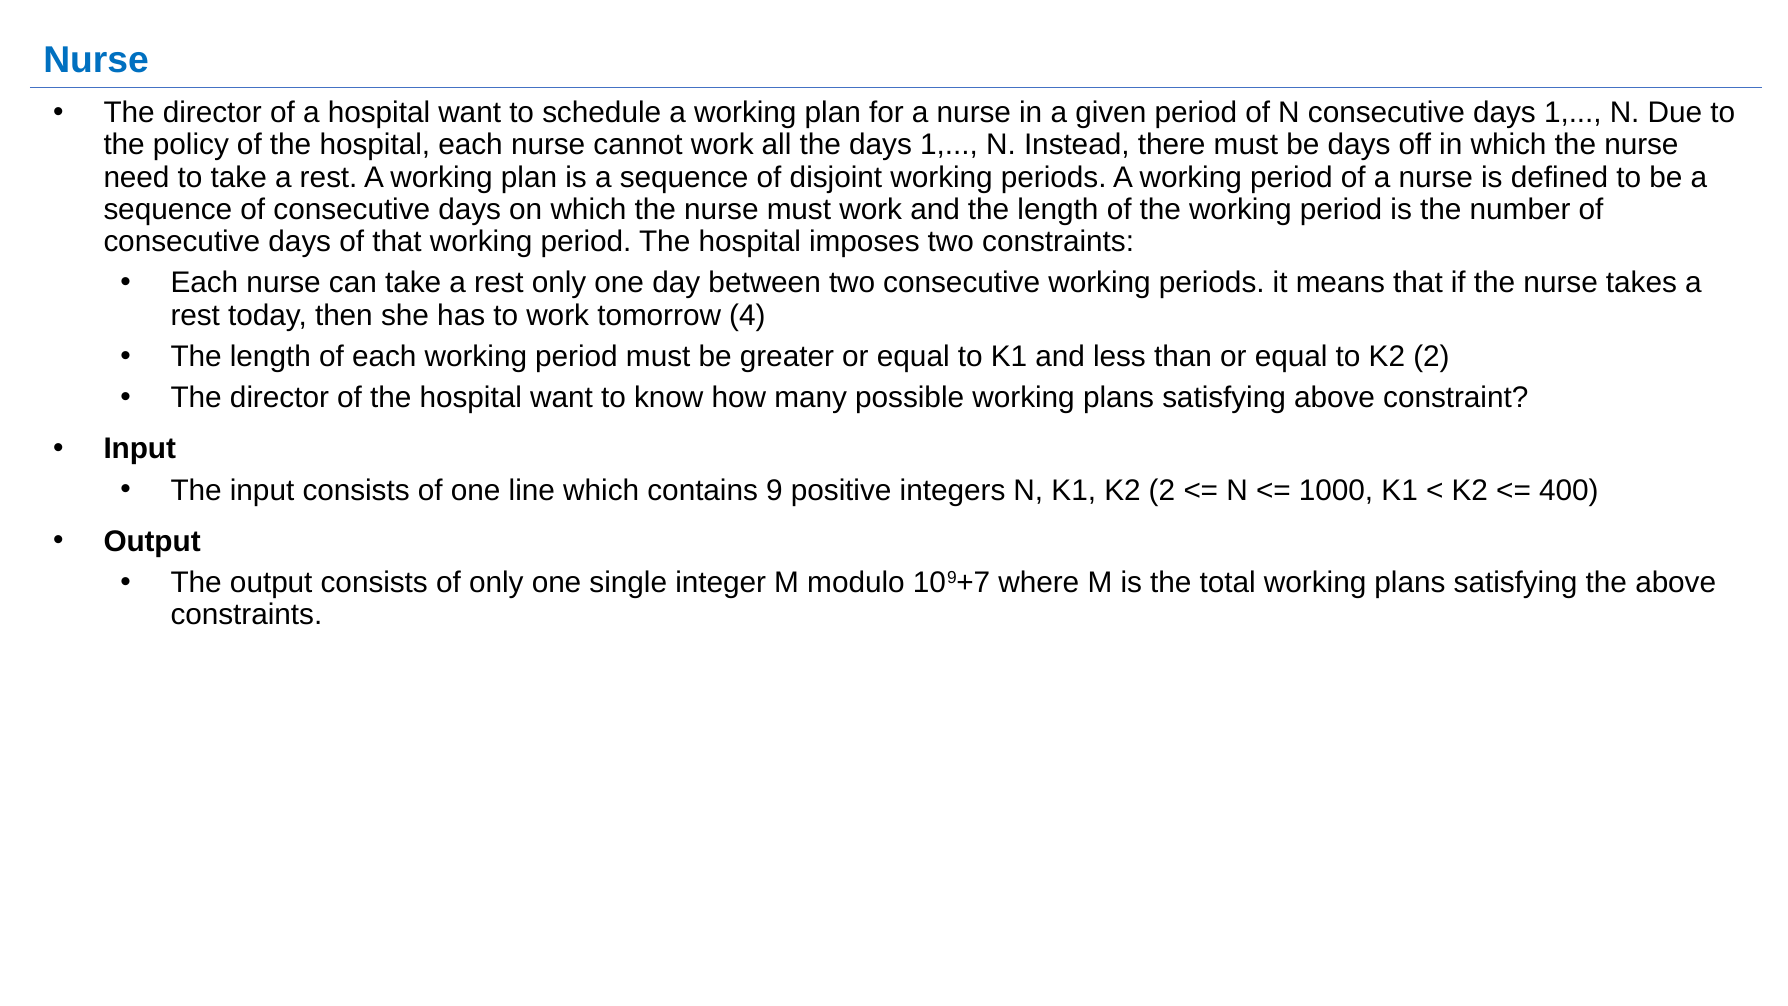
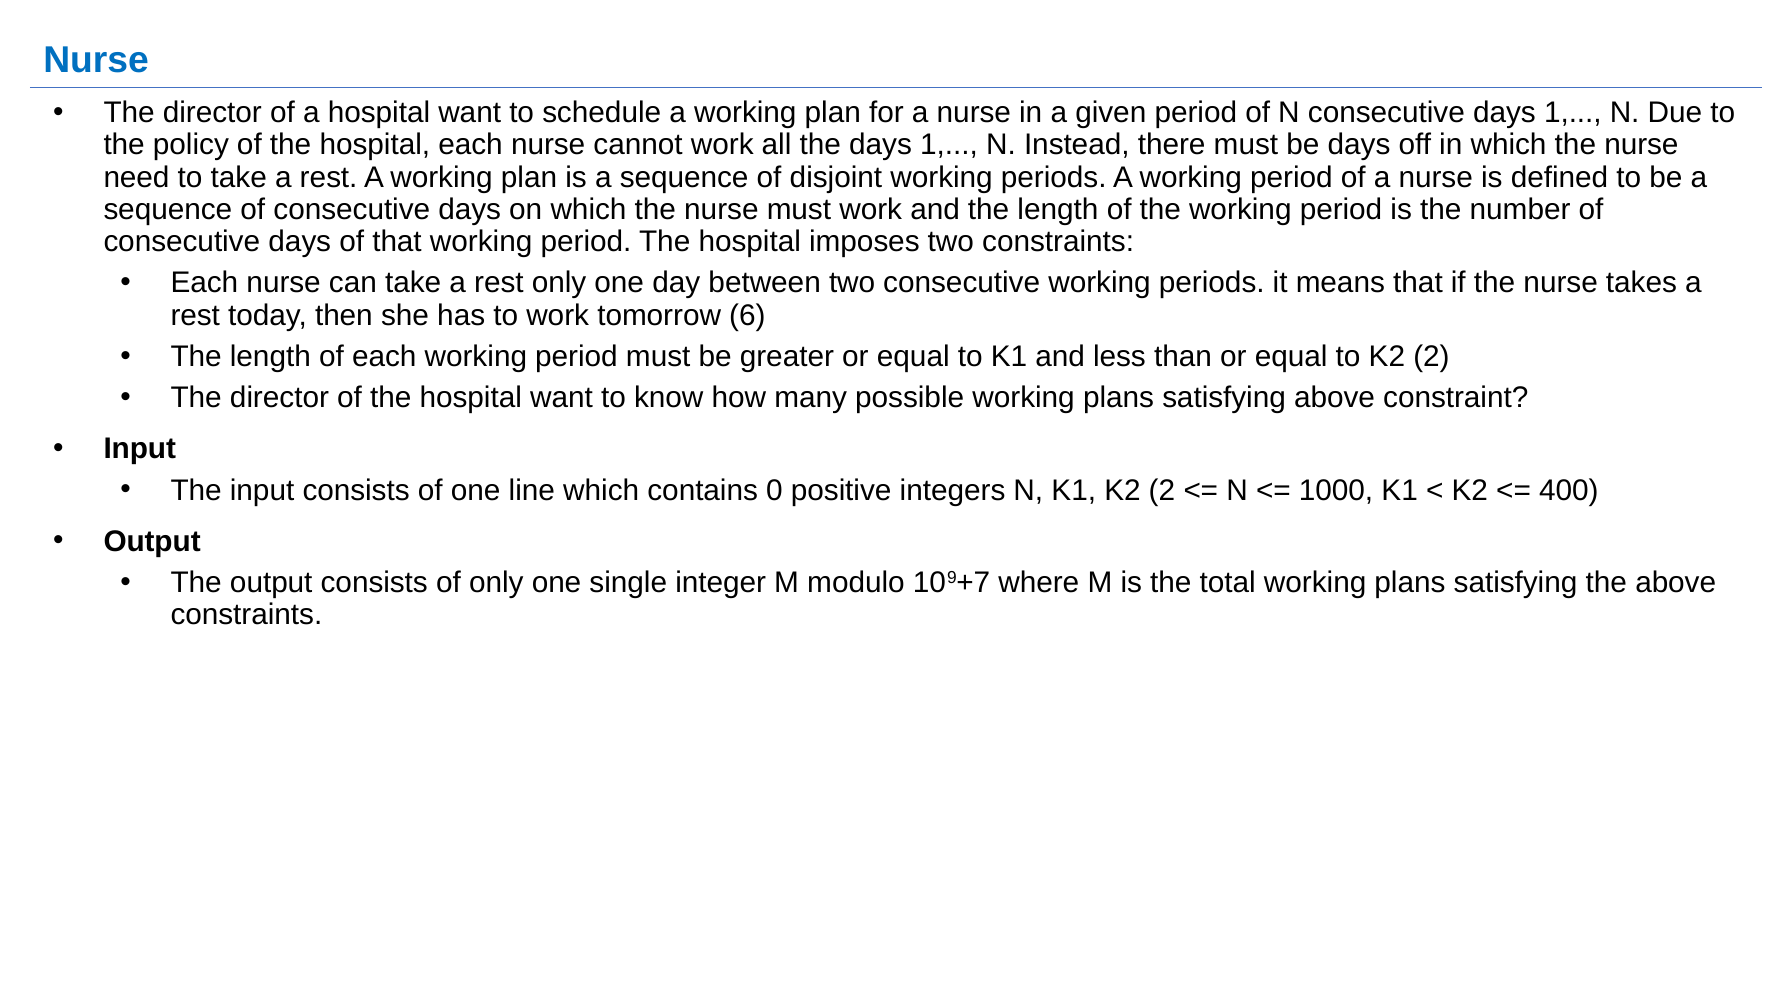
4: 4 -> 6
9: 9 -> 0
